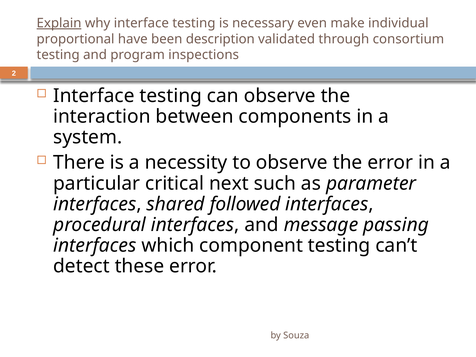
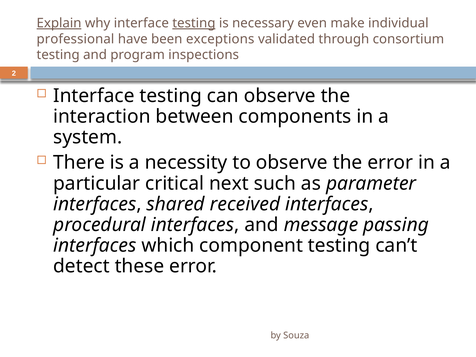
testing at (194, 23) underline: none -> present
proportional: proportional -> professional
description: description -> exceptions
followed: followed -> received
